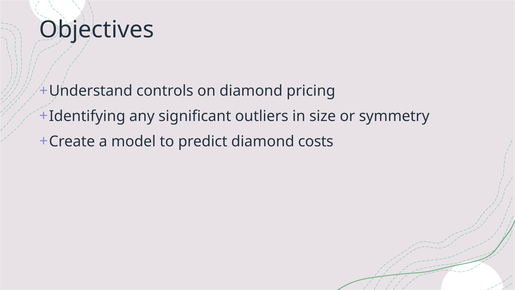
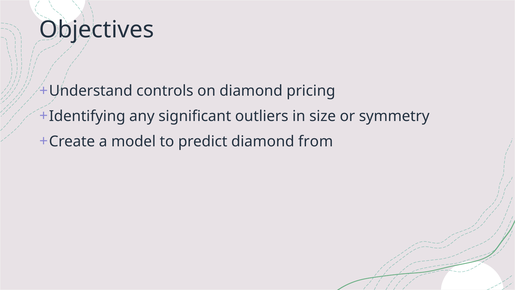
costs: costs -> from
